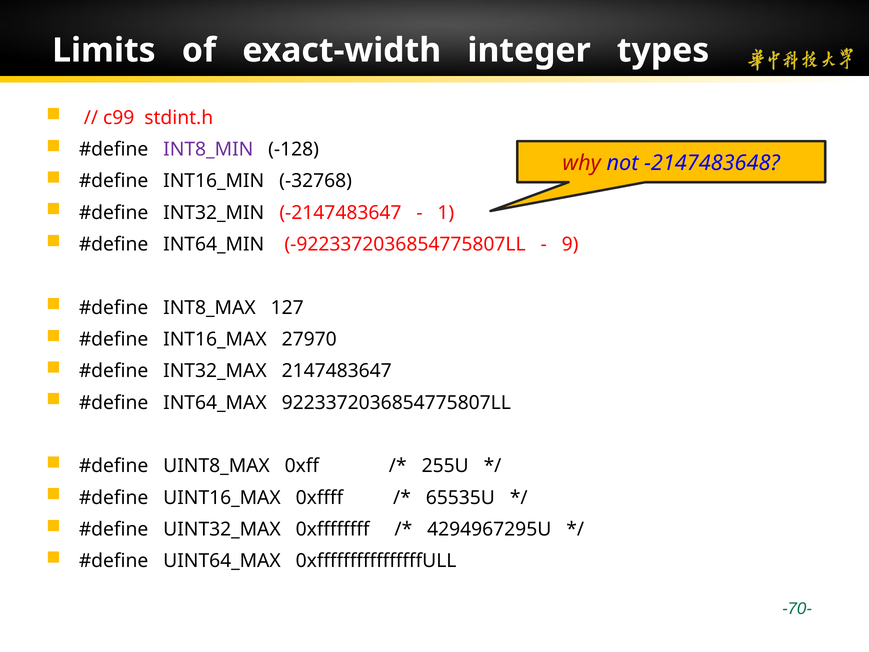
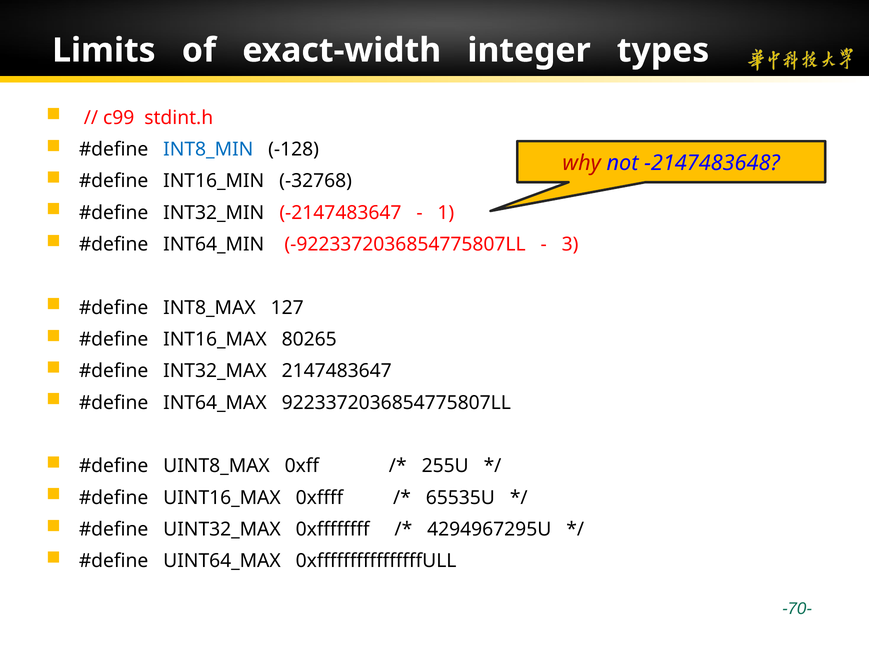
INT8_MIN colour: purple -> blue
9: 9 -> 3
27970: 27970 -> 80265
